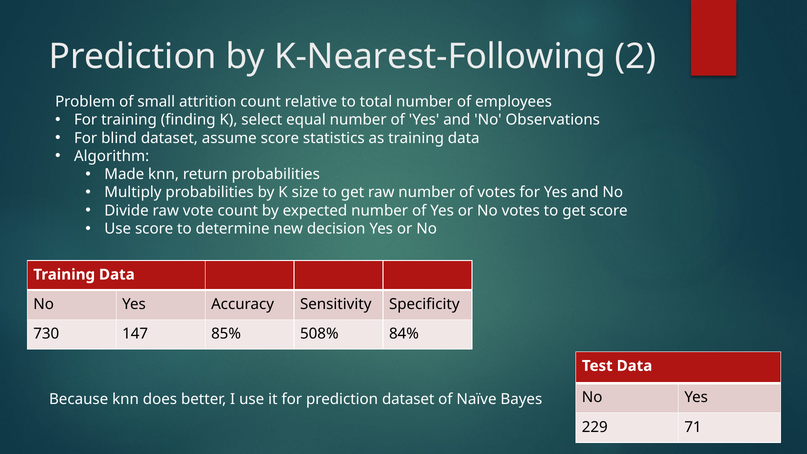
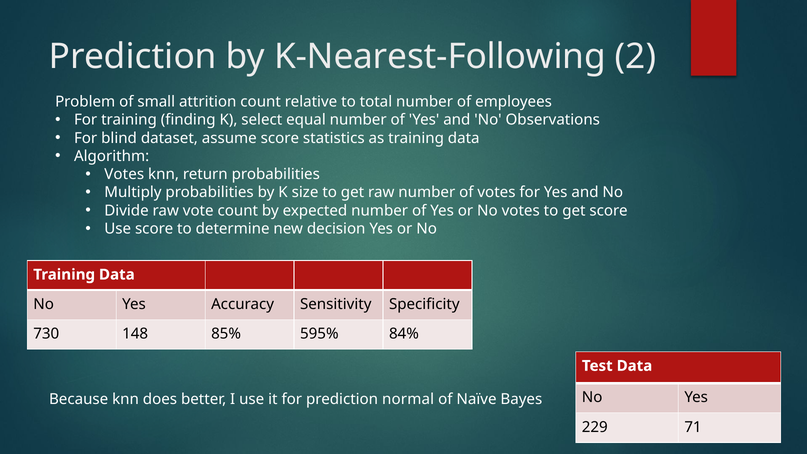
Made at (124, 174): Made -> Votes
147: 147 -> 148
508%: 508% -> 595%
prediction dataset: dataset -> normal
